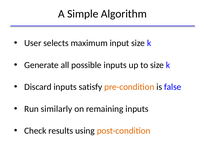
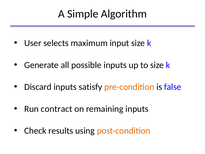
similarly: similarly -> contract
